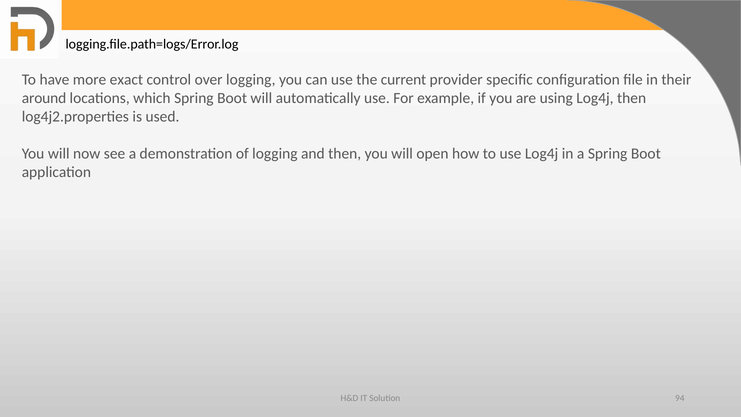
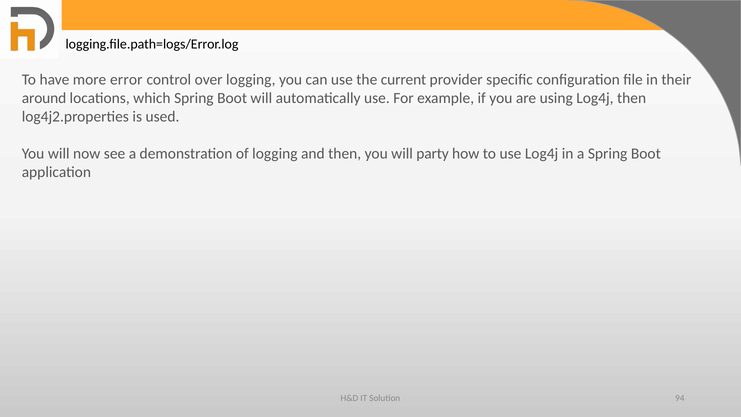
exact: exact -> error
open: open -> party
